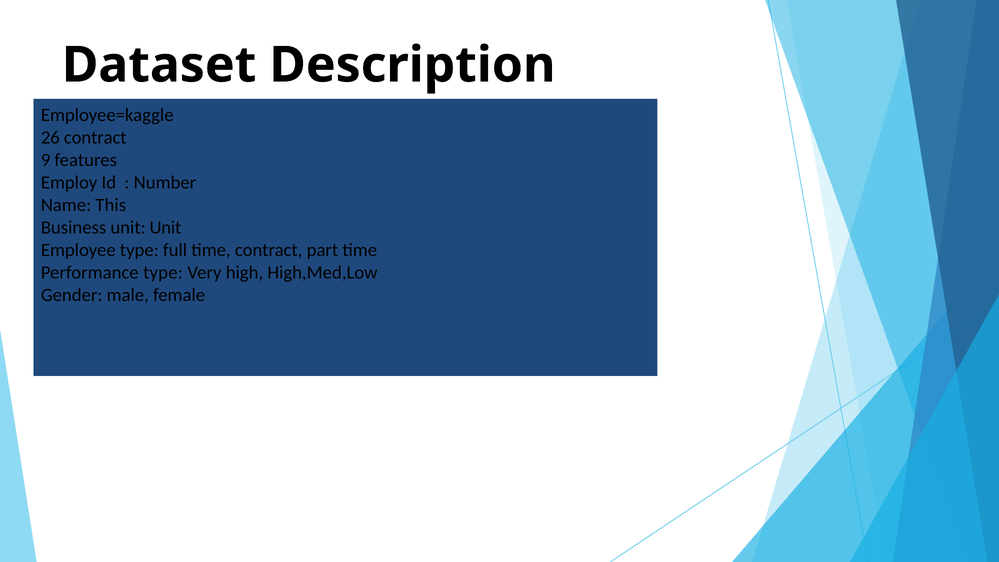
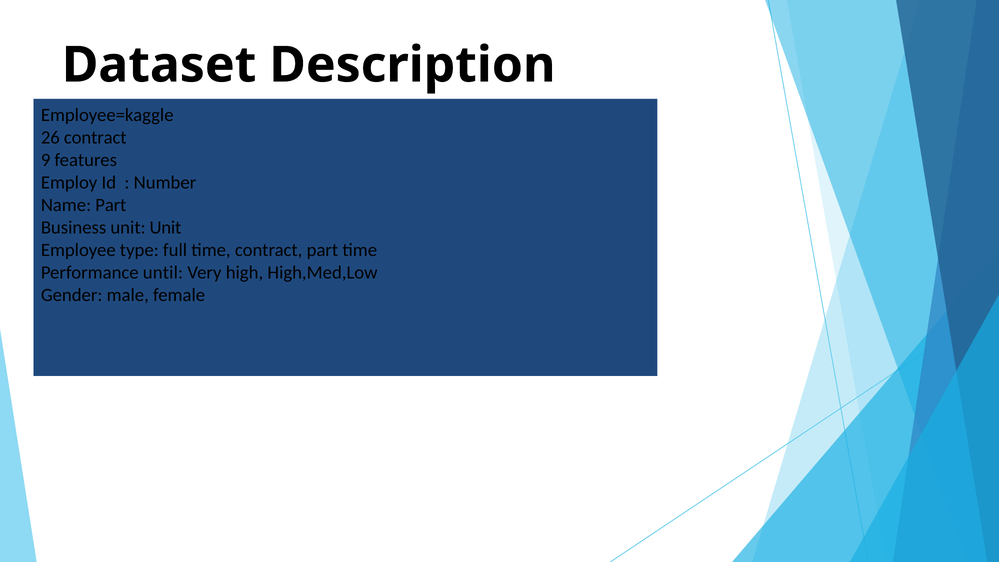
Name This: This -> Part
Performance type: type -> until
